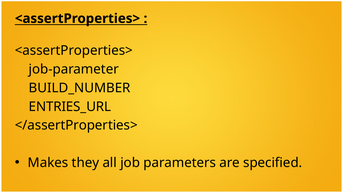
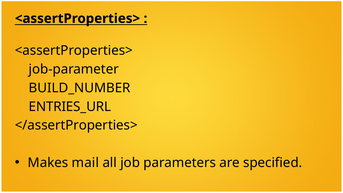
they: they -> mail
